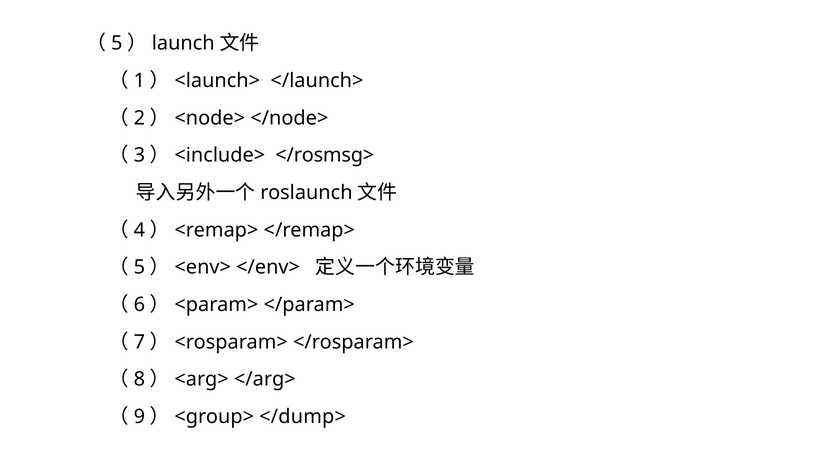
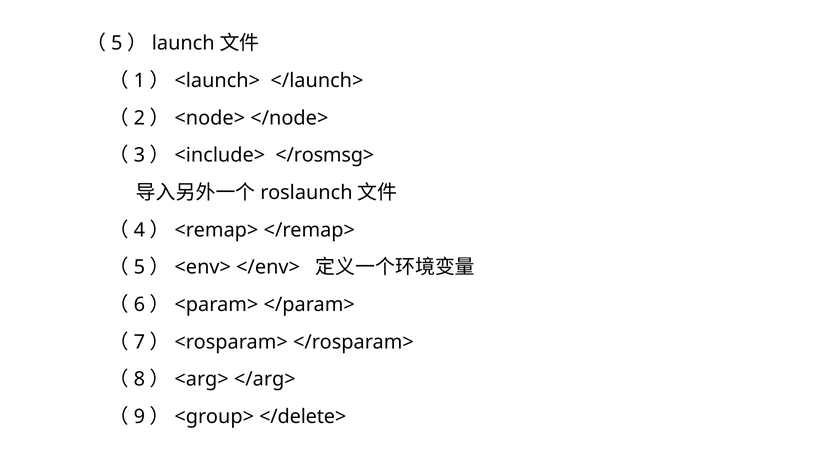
</dump>: </dump> -> </delete>
